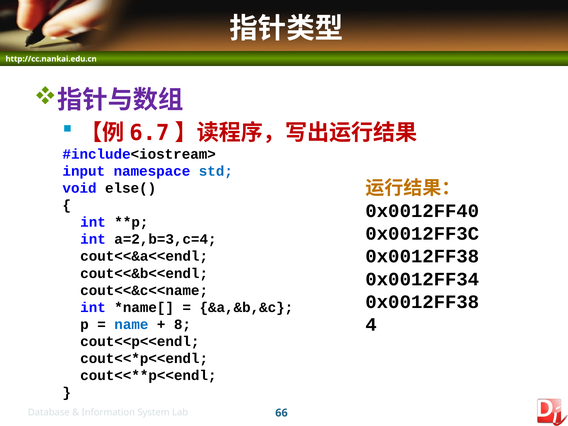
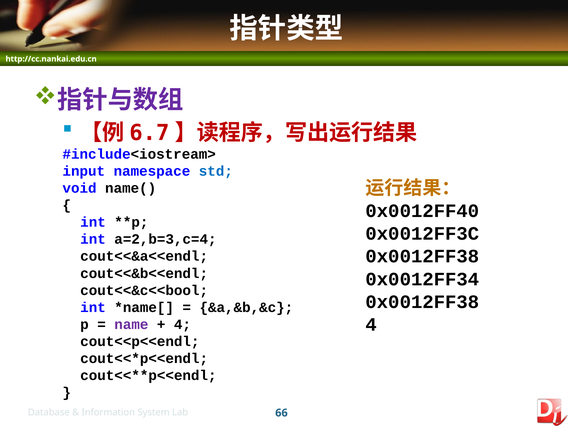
else(: else( -> name(
cout<<&c<<name: cout<<&c<<name -> cout<<&c<<bool
name colour: blue -> purple
8 at (182, 324): 8 -> 4
